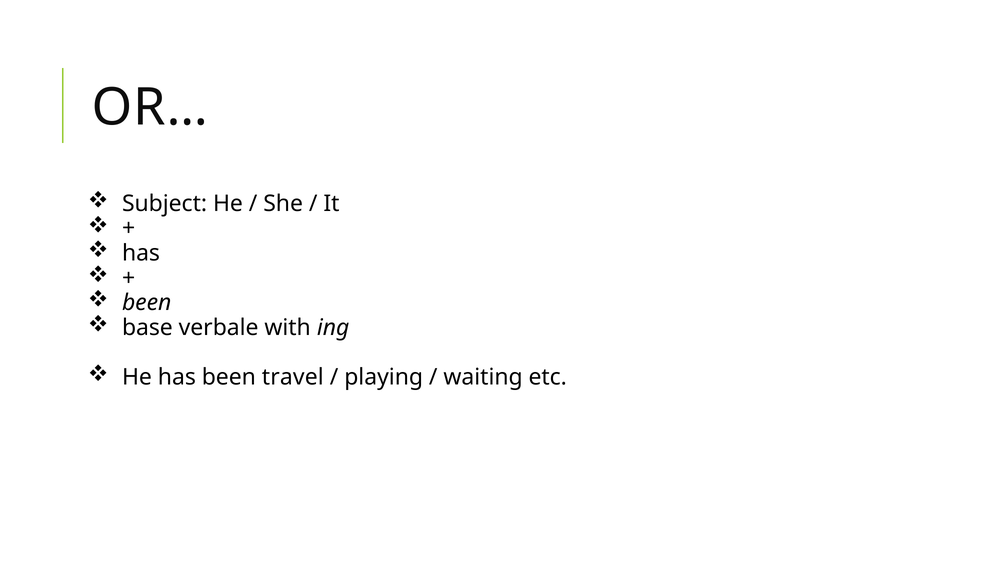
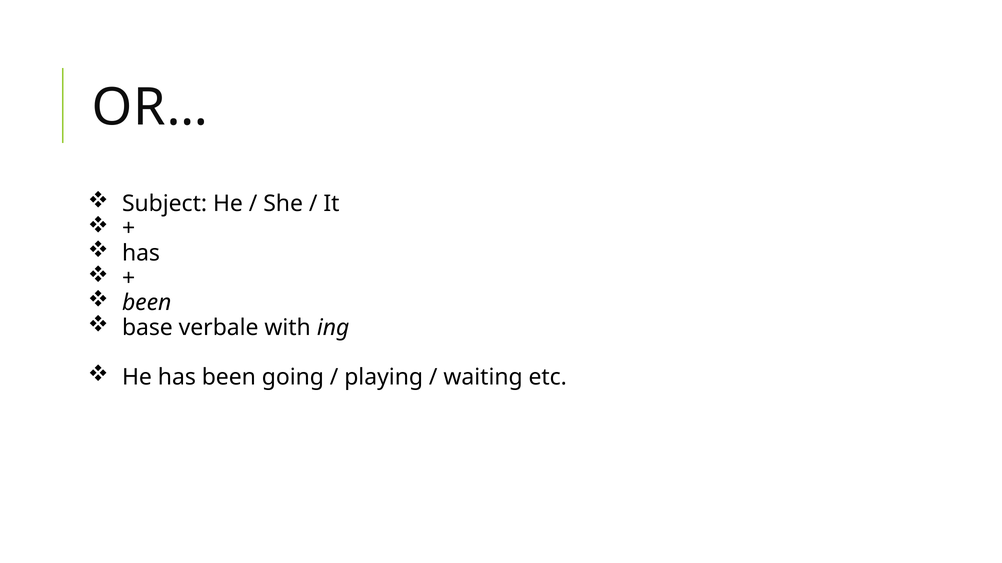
travel: travel -> going
